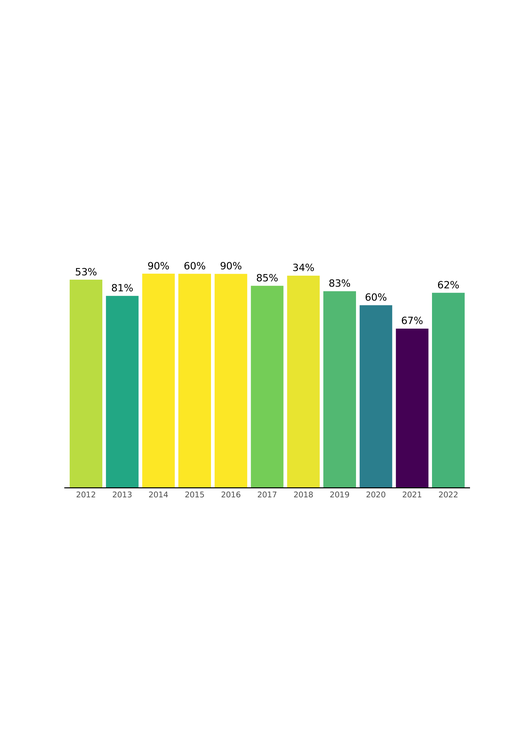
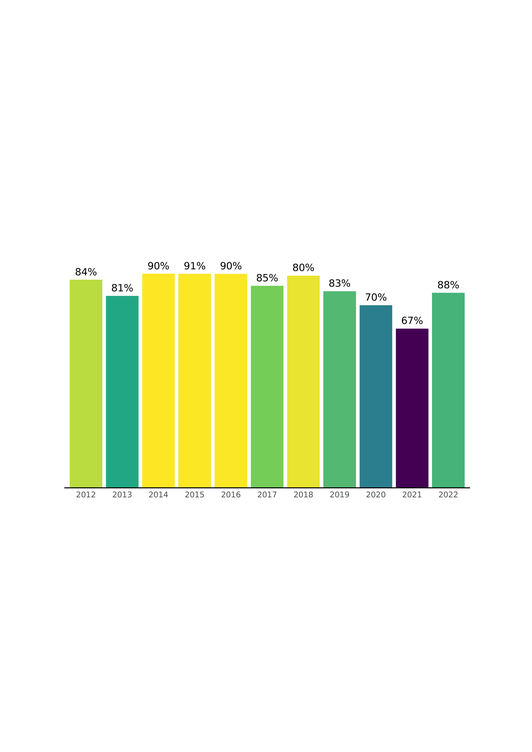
90% 60%: 60% -> 91%
34%: 34% -> 80%
53%: 53% -> 84%
62%: 62% -> 88%
60% at (376, 298): 60% -> 70%
